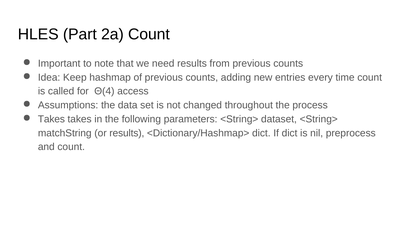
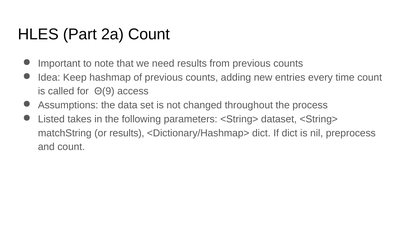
Θ(4: Θ(4 -> Θ(9
Takes at (51, 119): Takes -> Listed
